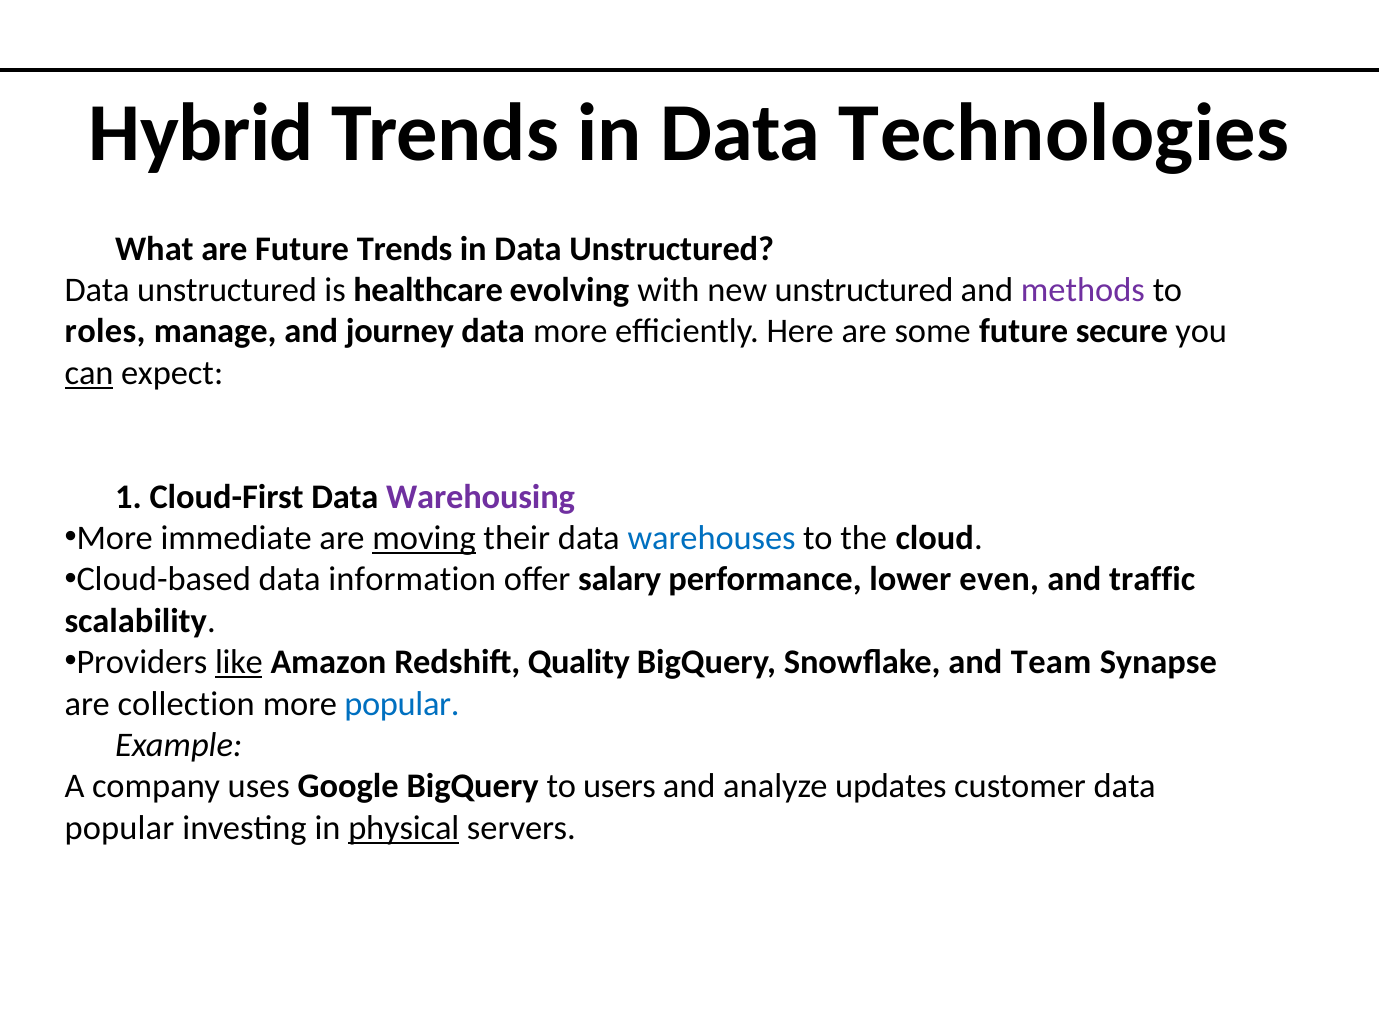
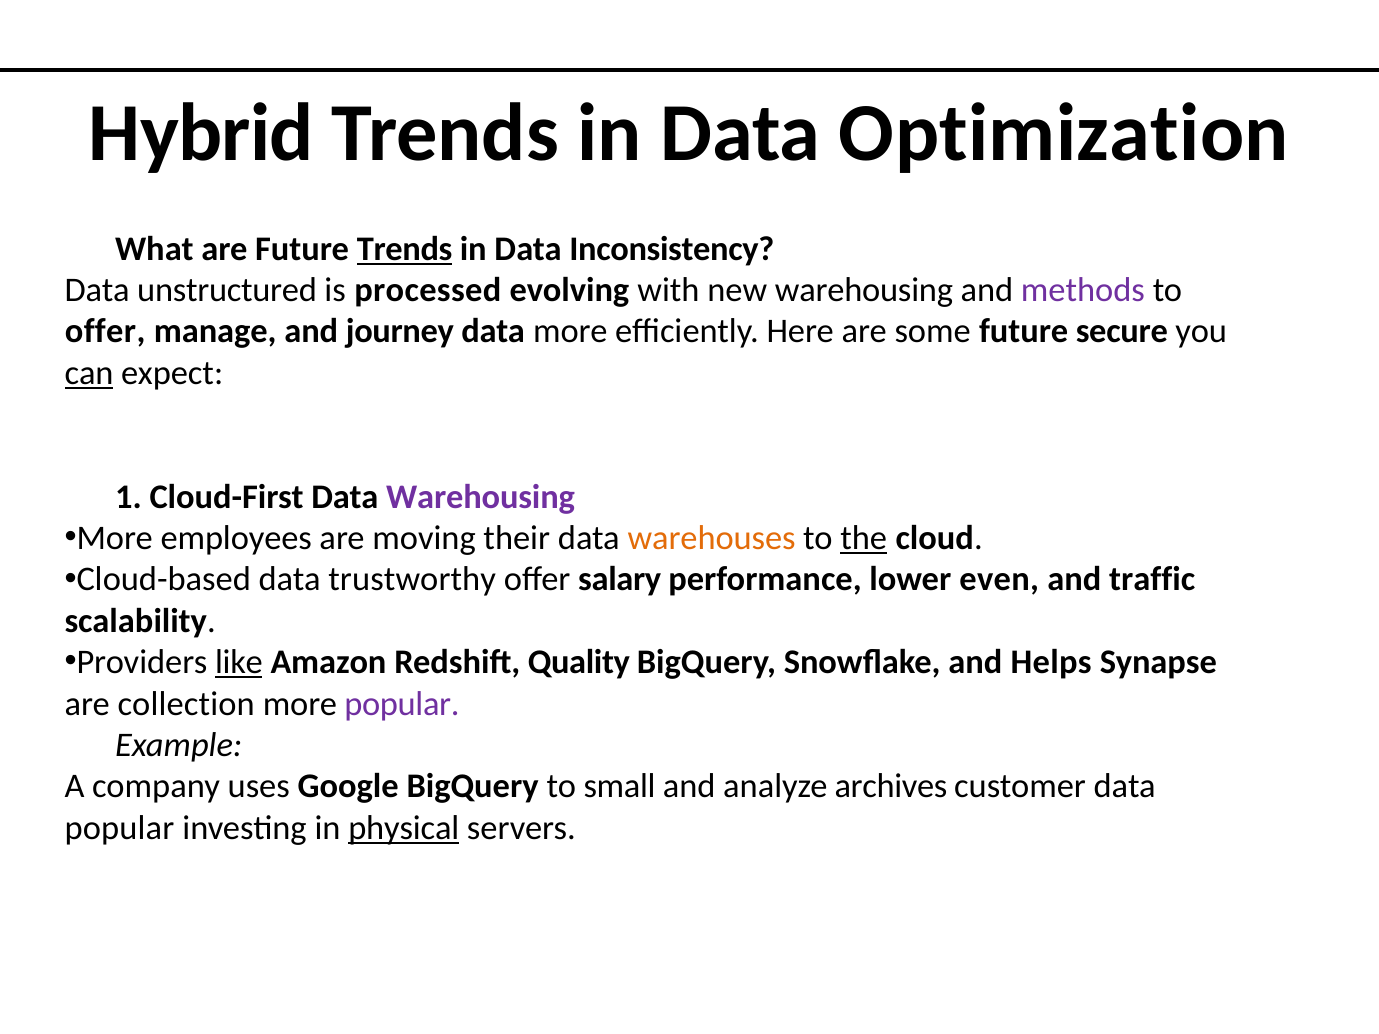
Technologies: Technologies -> Optimization
Trends at (405, 249) underline: none -> present
in Data Unstructured: Unstructured -> Inconsistency
healthcare: healthcare -> processed
new unstructured: unstructured -> warehousing
roles at (105, 332): roles -> offer
immediate: immediate -> employees
moving underline: present -> none
warehouses colour: blue -> orange
the underline: none -> present
information: information -> trustworthy
Team: Team -> Helps
popular at (402, 704) colour: blue -> purple
users: users -> small
updates: updates -> archives
